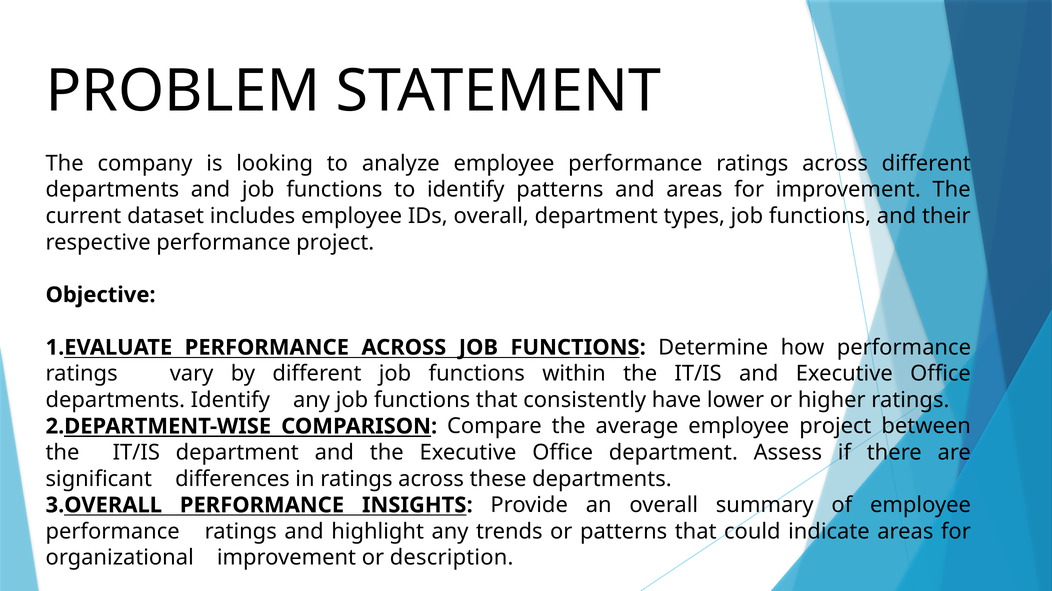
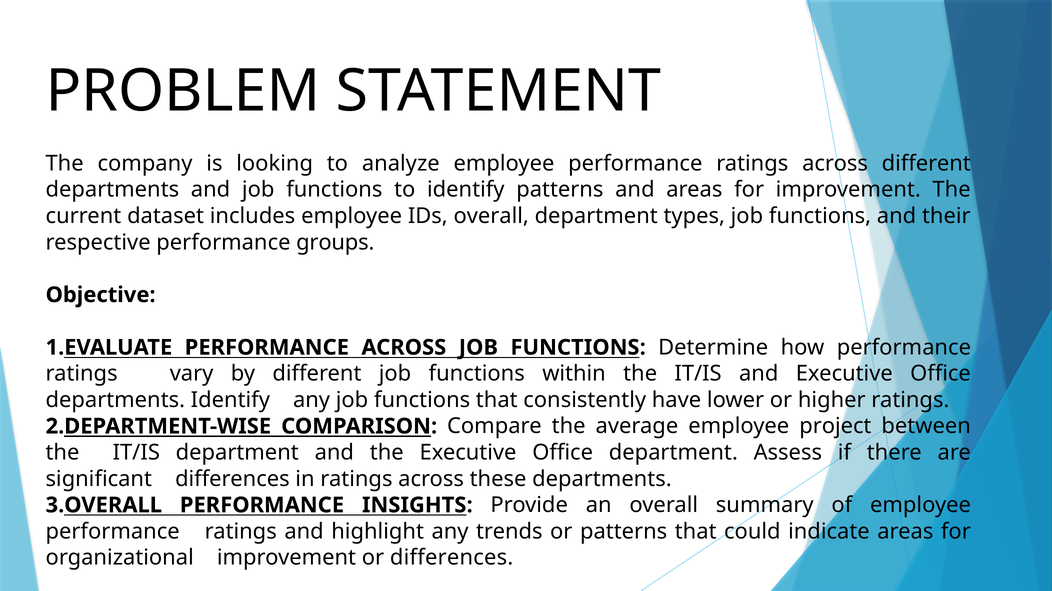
performance project: project -> groups
description: description -> differences
